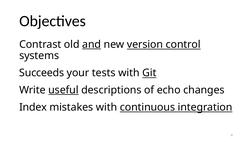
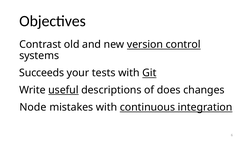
and underline: present -> none
echo: echo -> does
Index: Index -> Node
